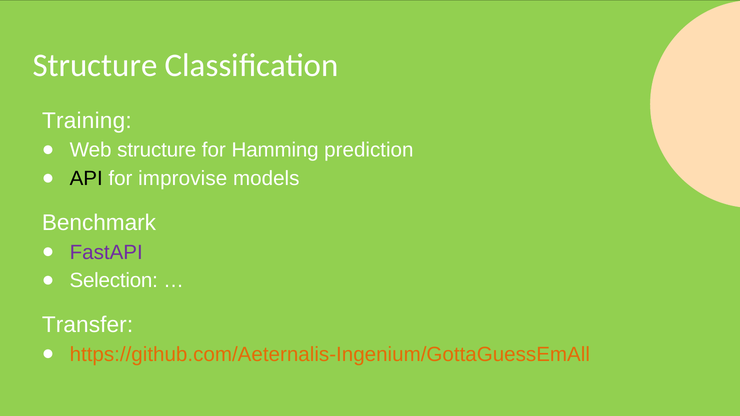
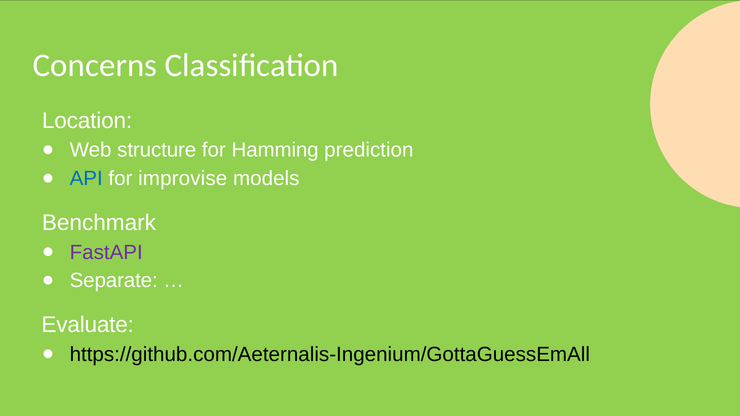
Structure at (95, 65): Structure -> Concerns
Training: Training -> Location
API colour: black -> blue
Selection: Selection -> Separate
Transfer: Transfer -> Evaluate
https://github.com/Aeternalis-Ingenium/GottaGuessEmAll colour: orange -> black
